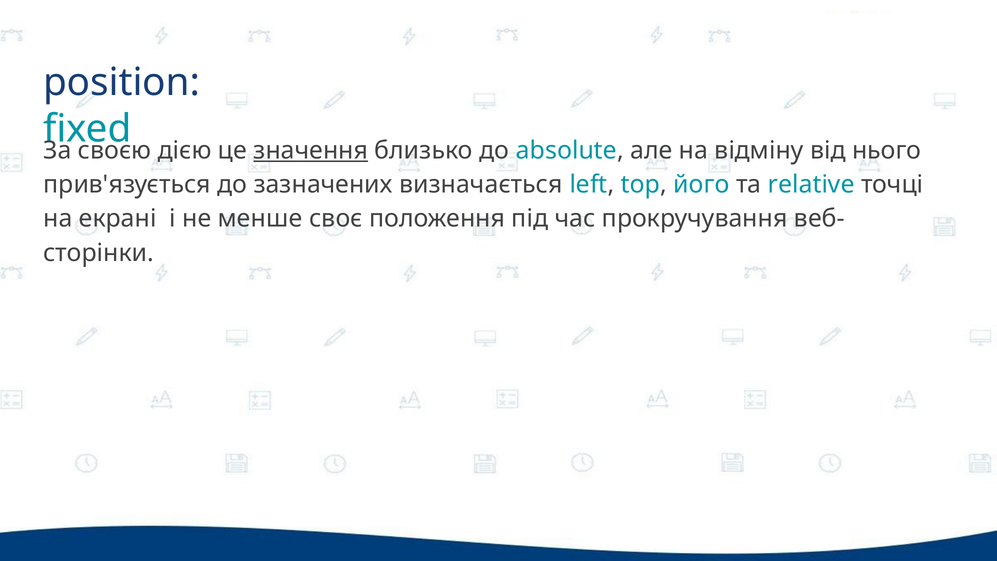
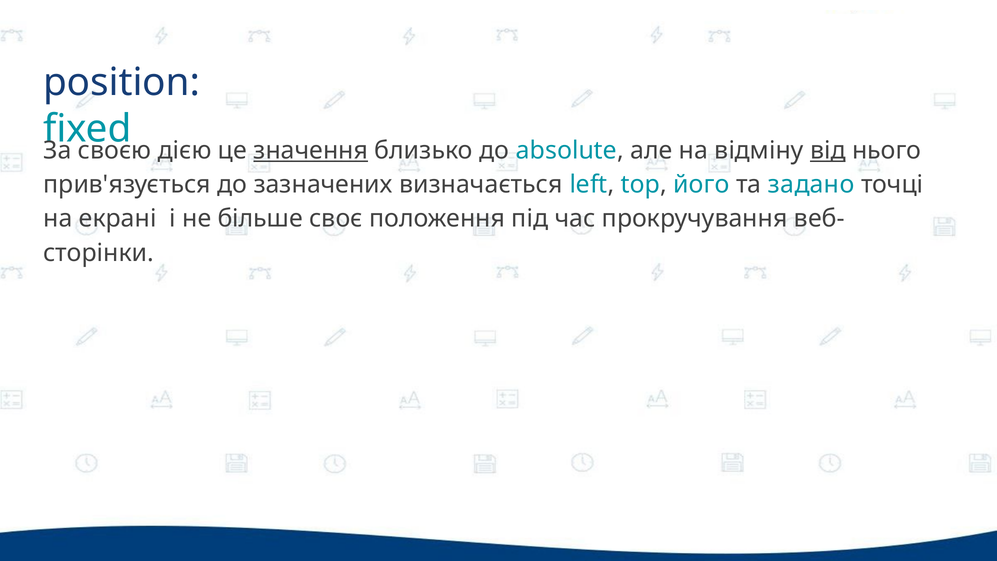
від underline: none -> present
relative: relative -> задано
менше: менше -> більше
